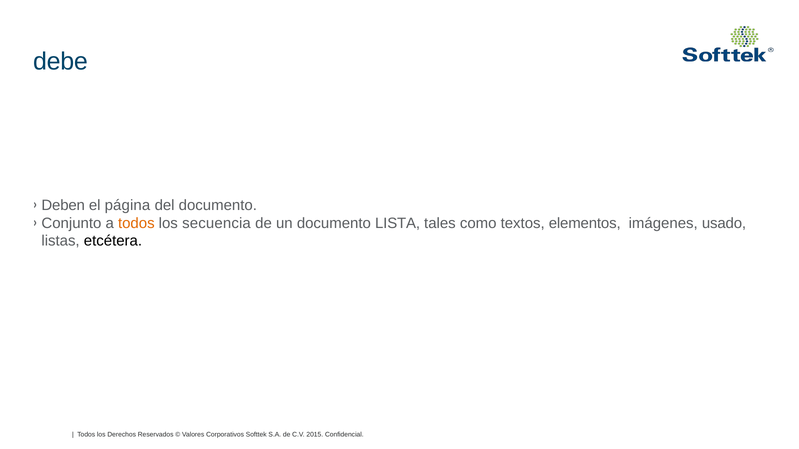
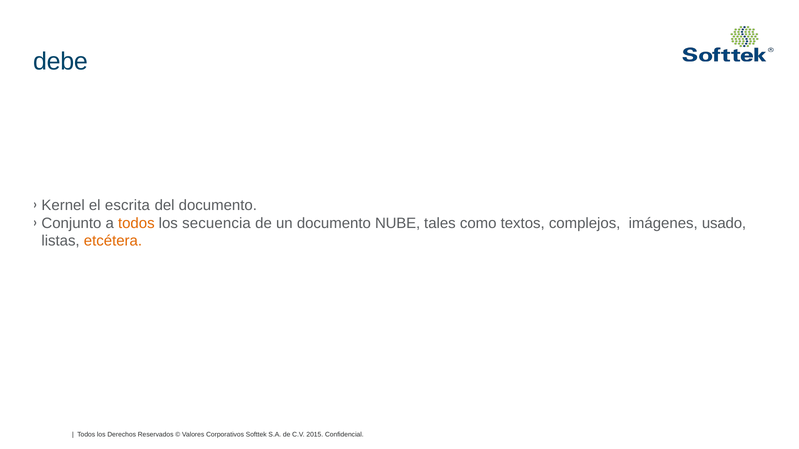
Deben: Deben -> Kernel
página: página -> escrita
LISTA: LISTA -> NUBE
elementos: elementos -> complejos
etcétera colour: black -> orange
